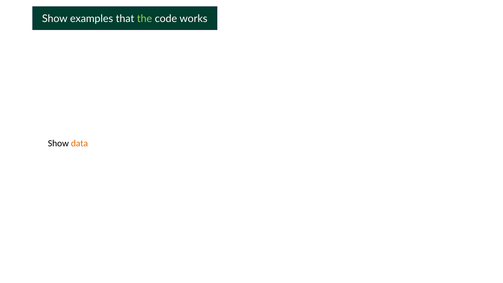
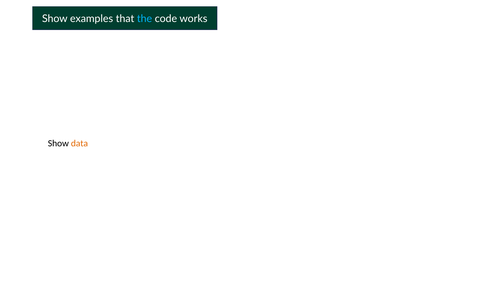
the colour: light green -> light blue
